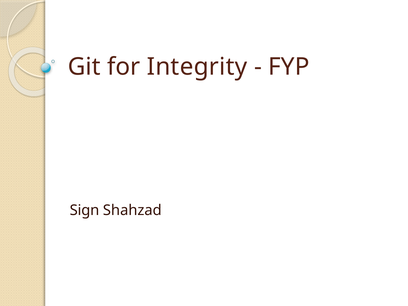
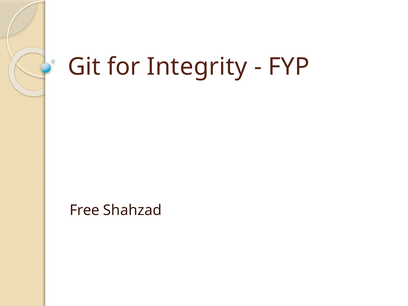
Sign: Sign -> Free
